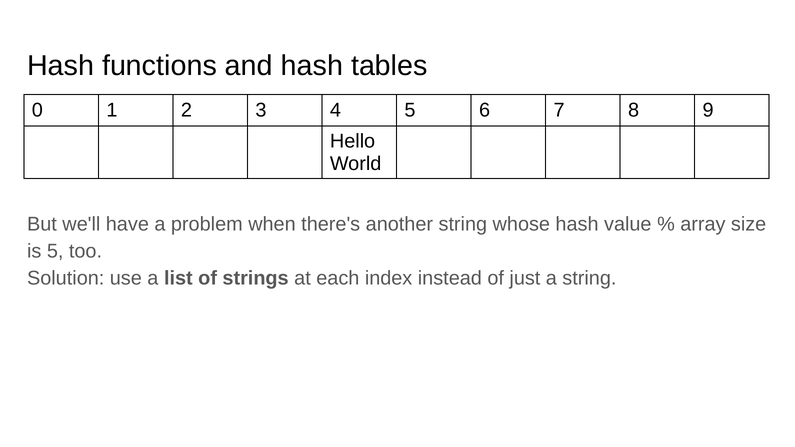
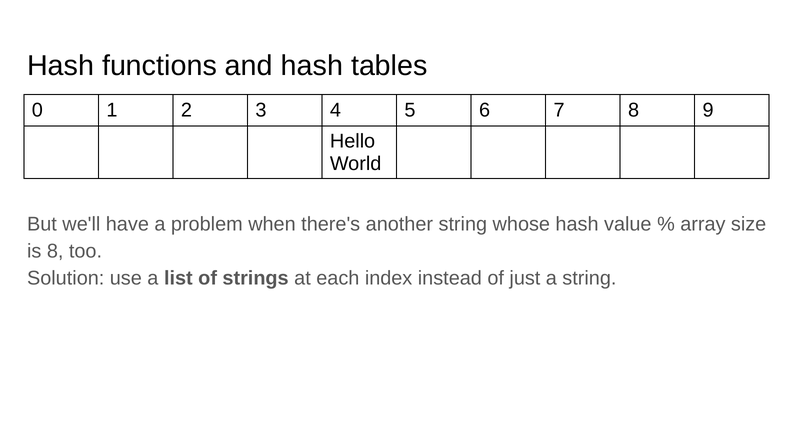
is 5: 5 -> 8
